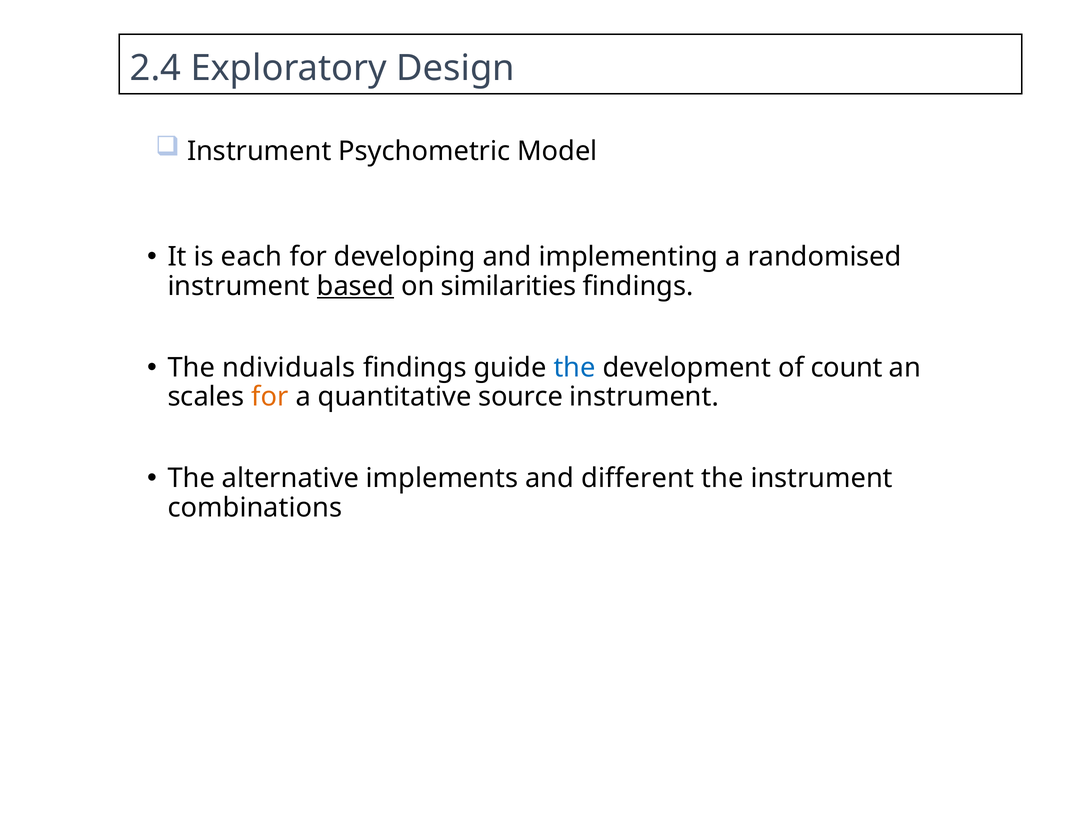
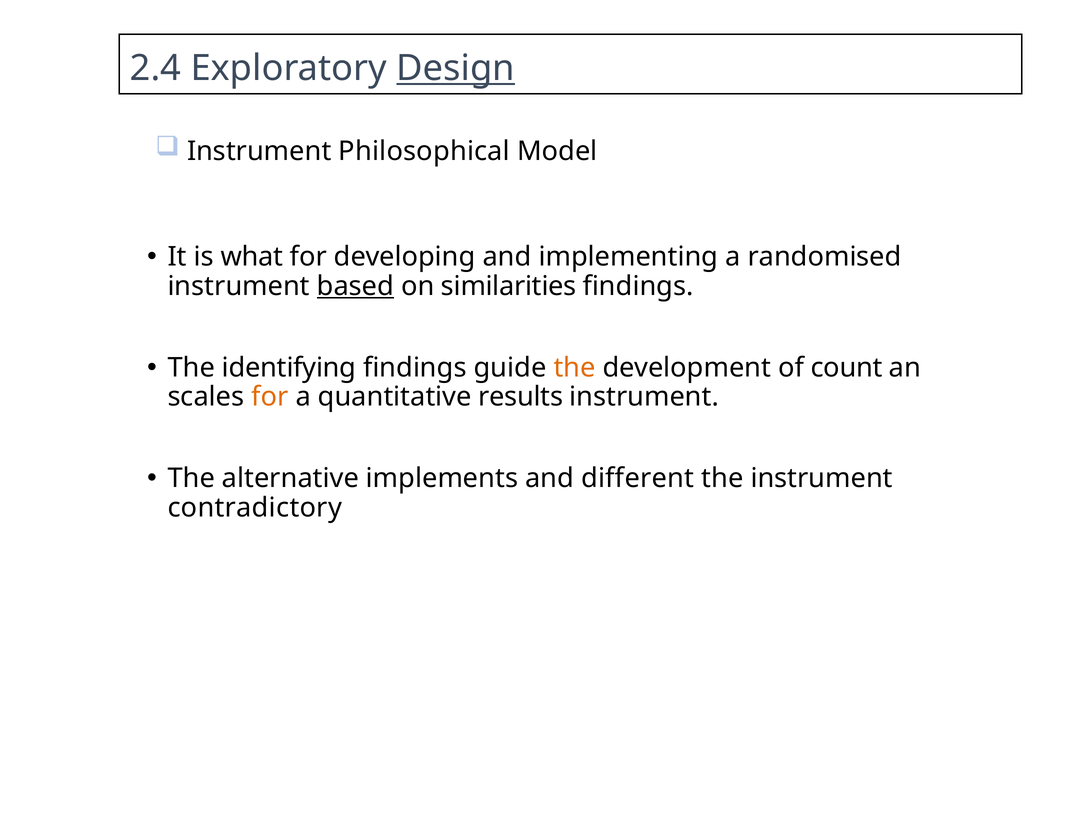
Design underline: none -> present
Psychometric: Psychometric -> Philosophical
each: each -> what
ndividuals: ndividuals -> identifying
the at (575, 368) colour: blue -> orange
source: source -> results
combinations: combinations -> contradictory
